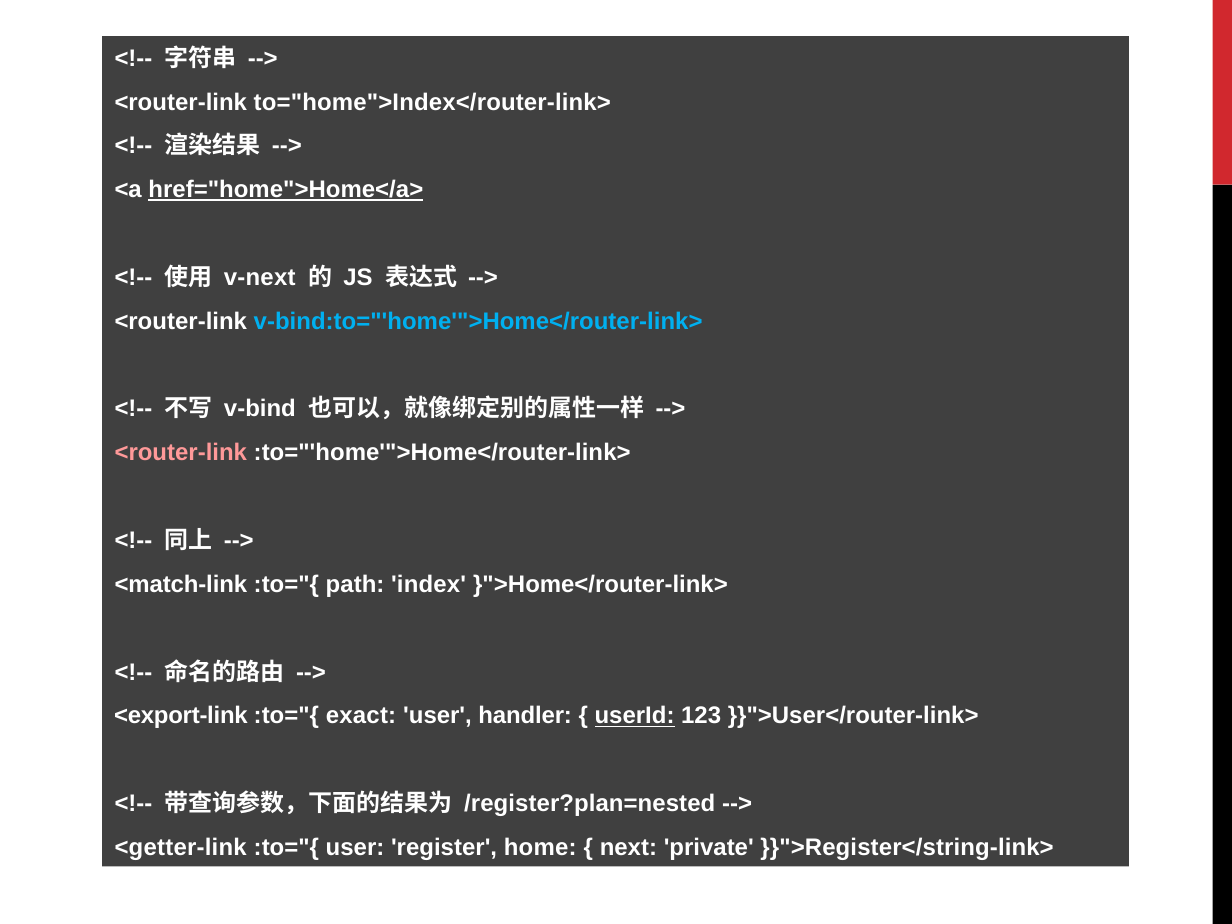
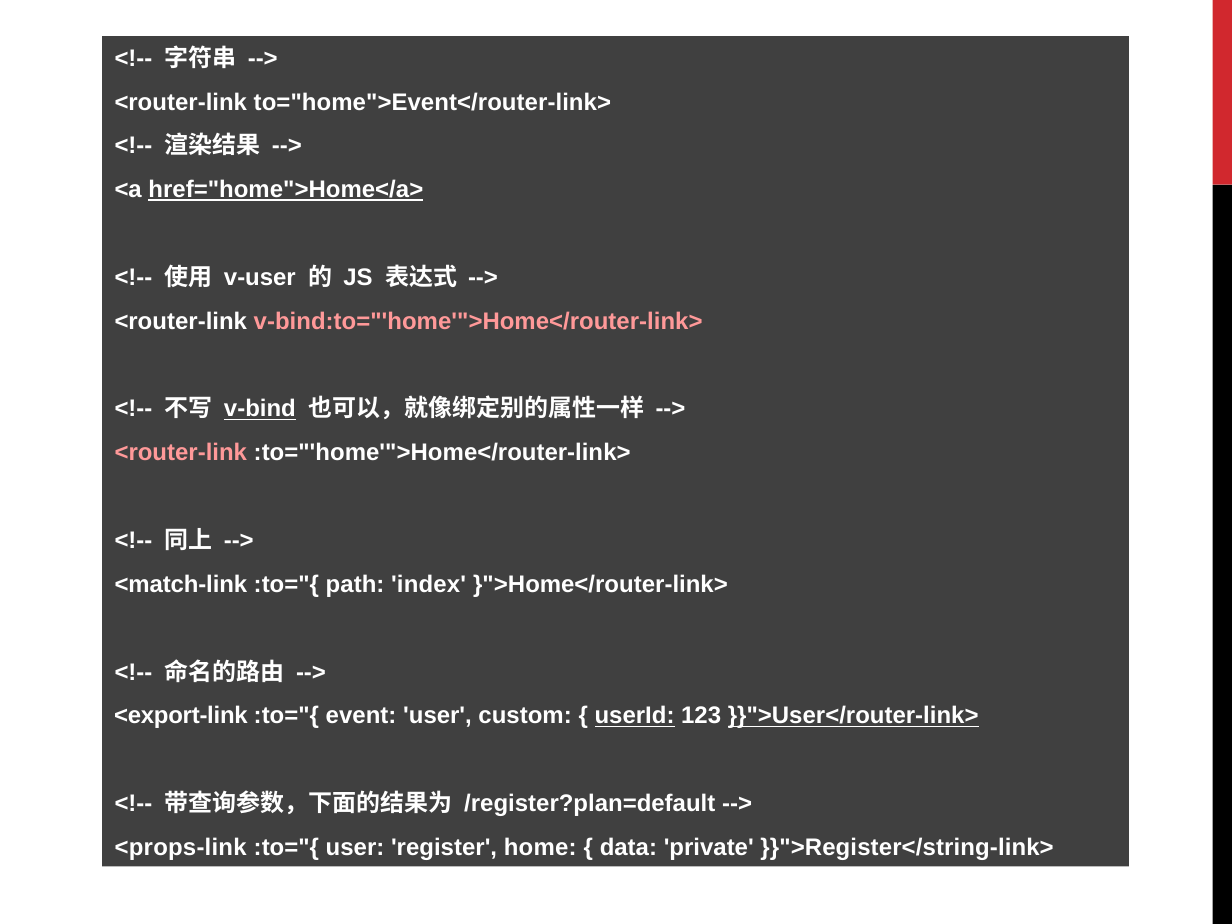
to="home">Index</router-link>: to="home">Index</router-link> -> to="home">Event</router-link>
v-next: v-next -> v-user
v-bind:to="'home'">Home</router-link> colour: light blue -> pink
v-bind underline: none -> present
exact: exact -> event
handler: handler -> custom
}}">User</router-link> underline: none -> present
/register?plan=nested: /register?plan=nested -> /register?plan=default
<getter-link: <getter-link -> <props-link
next: next -> data
